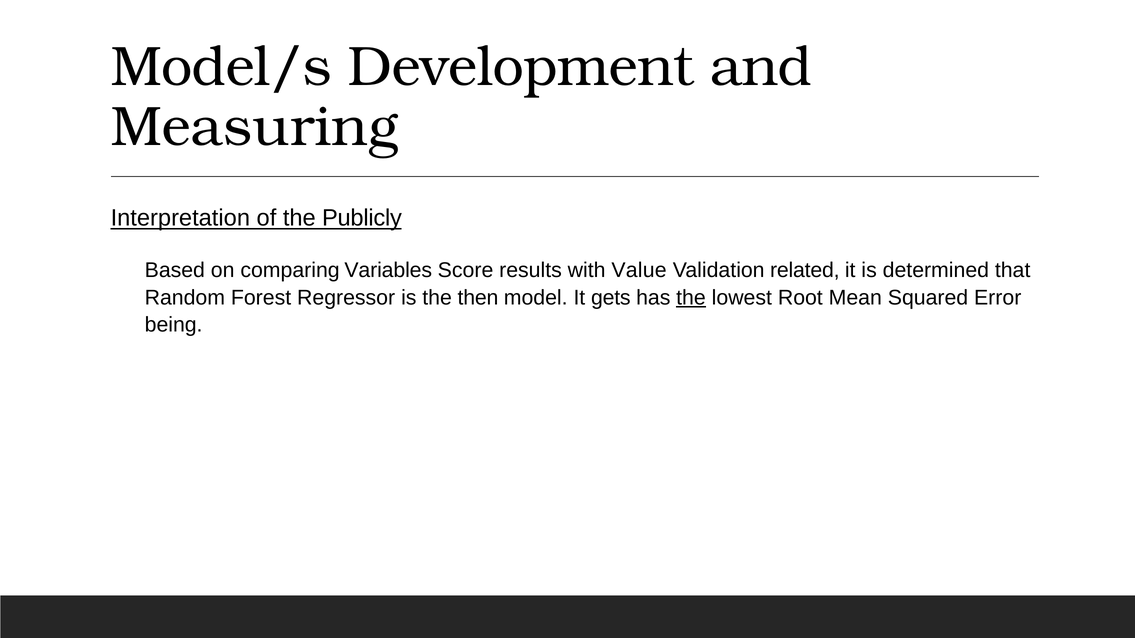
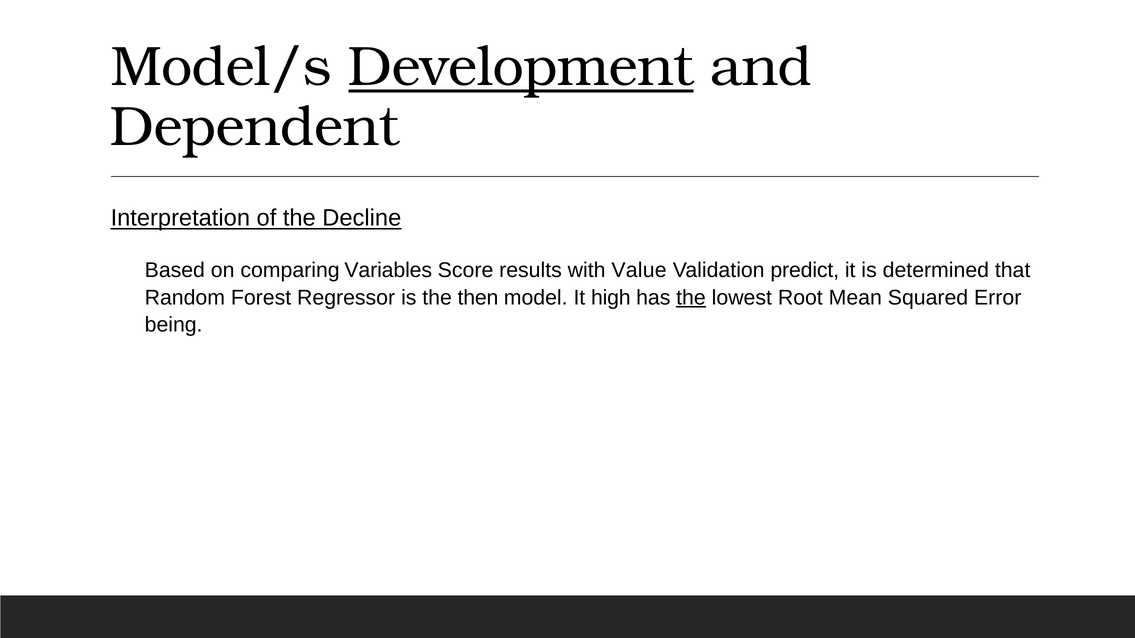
Development underline: none -> present
Measuring: Measuring -> Dependent
Publicly: Publicly -> Decline
related: related -> predict
gets: gets -> high
